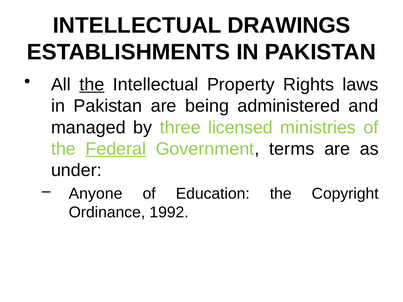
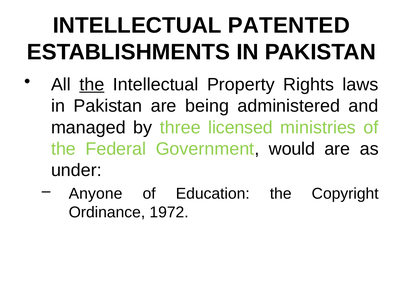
DRAWINGS: DRAWINGS -> PATENTED
Federal underline: present -> none
terms: terms -> would
1992: 1992 -> 1972
